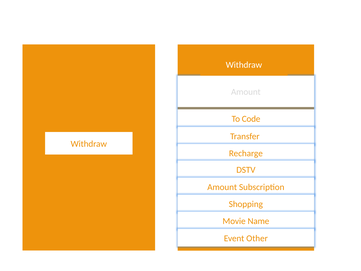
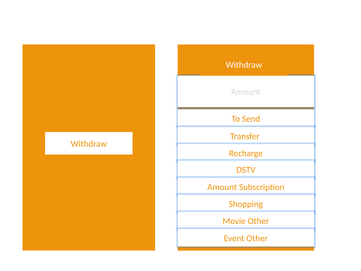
Code: Code -> Send
Movie Name: Name -> Other
